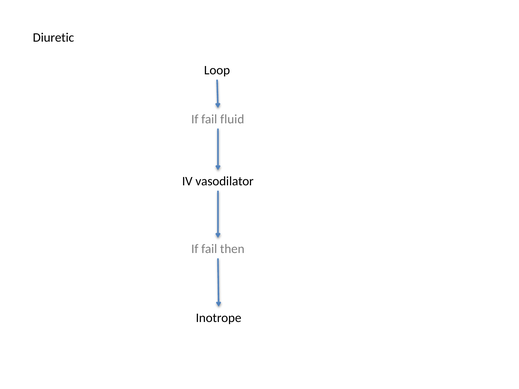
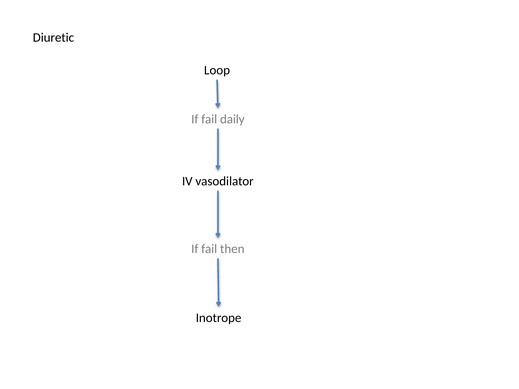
fluid: fluid -> daily
